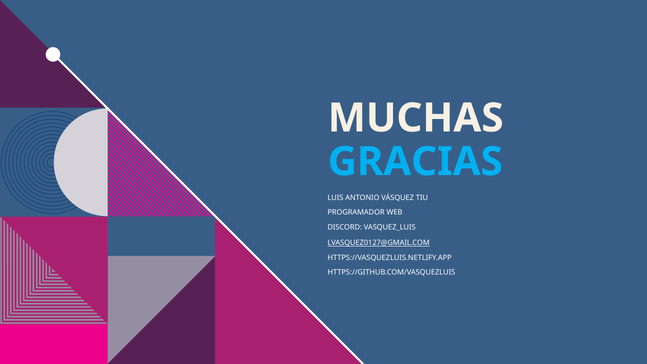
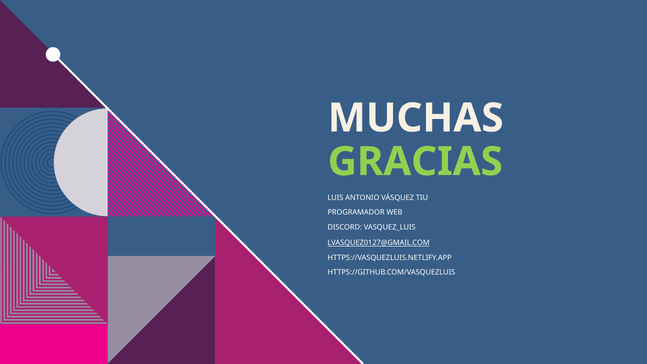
GRACIAS colour: light blue -> light green
